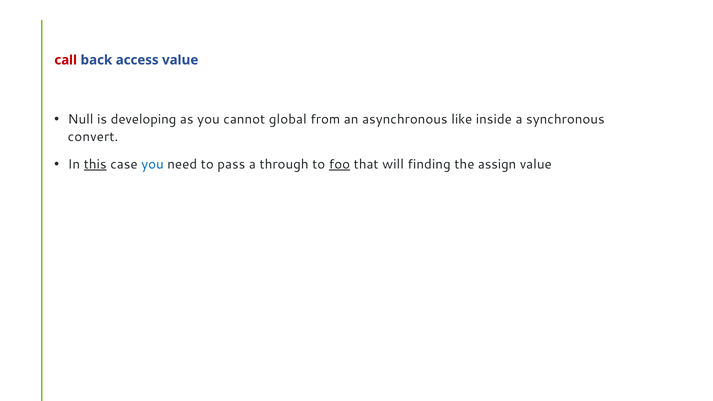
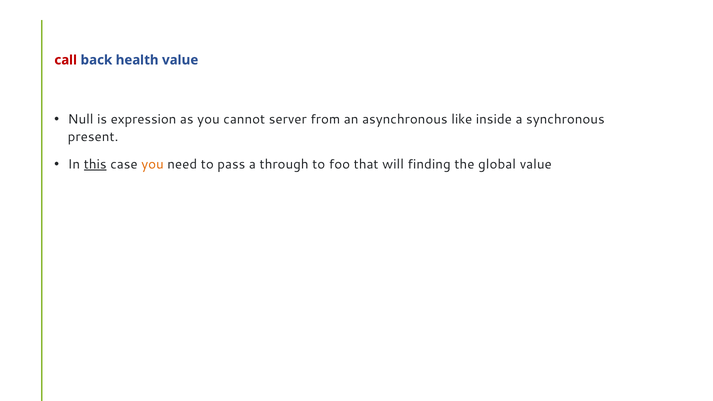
access: access -> health
developing: developing -> expression
global: global -> server
convert: convert -> present
you at (152, 164) colour: blue -> orange
foo underline: present -> none
assign: assign -> global
